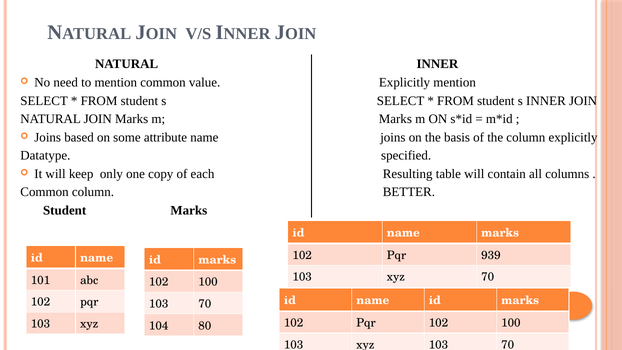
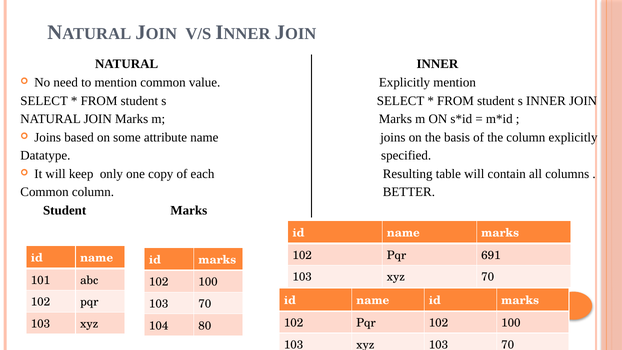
939: 939 -> 691
